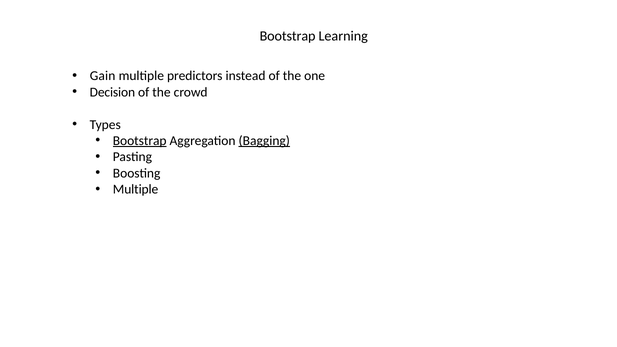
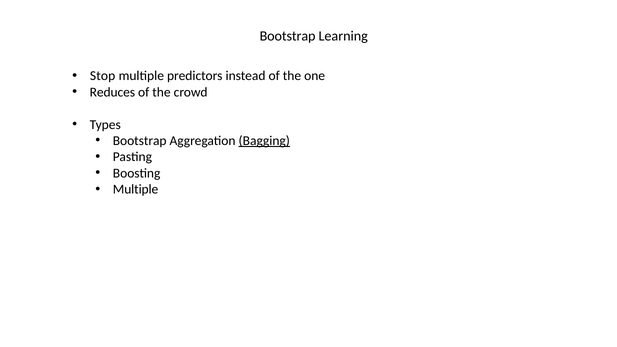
Gain: Gain -> Stop
Decision: Decision -> Reduces
Bootstrap at (140, 141) underline: present -> none
